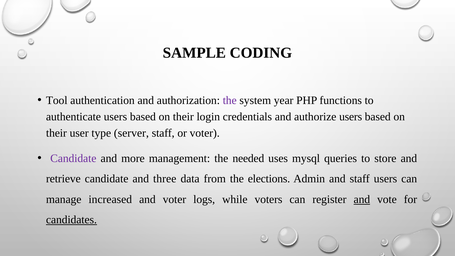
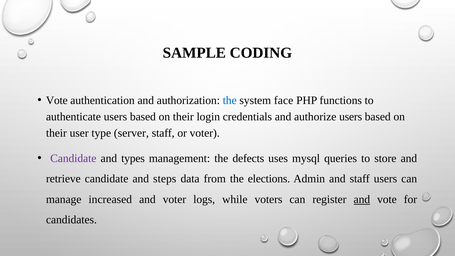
Tool at (57, 100): Tool -> Vote
the at (230, 100) colour: purple -> blue
year: year -> face
more: more -> types
needed: needed -> defects
three: three -> steps
candidates underline: present -> none
